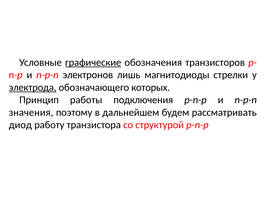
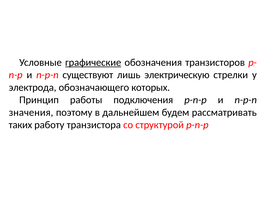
электронов: электронов -> существуют
магнитодиоды: магнитодиоды -> электрическую
электрода underline: present -> none
диод: диод -> таких
